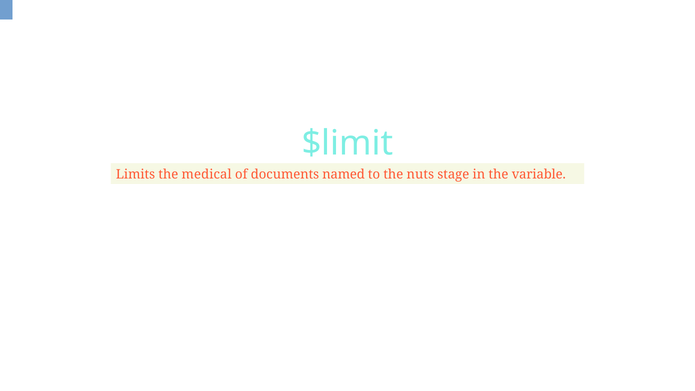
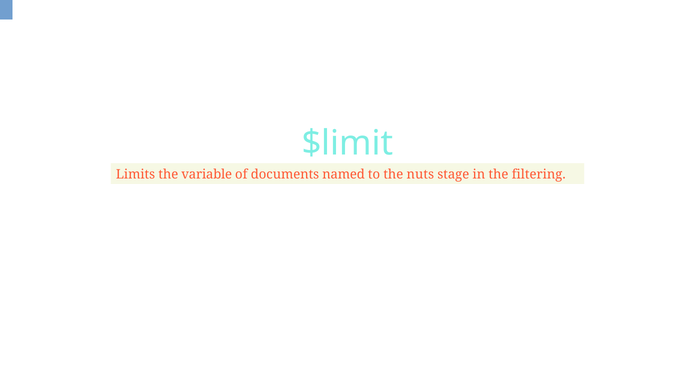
medical: medical -> variable
variable: variable -> filtering
